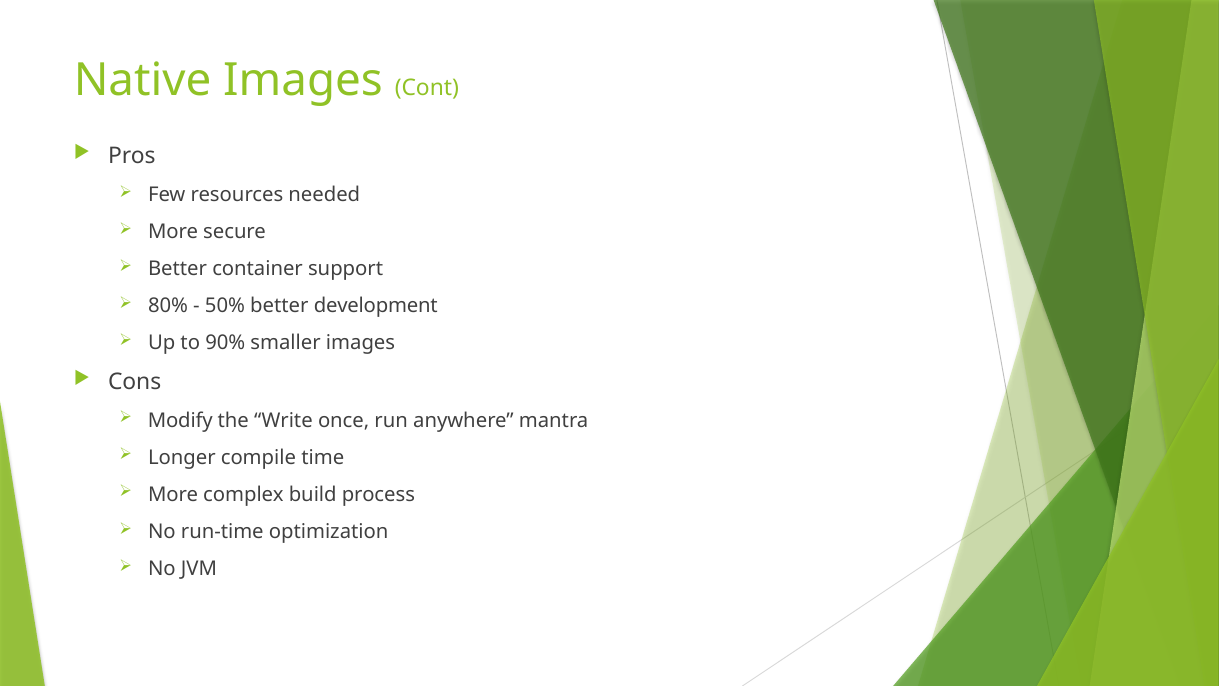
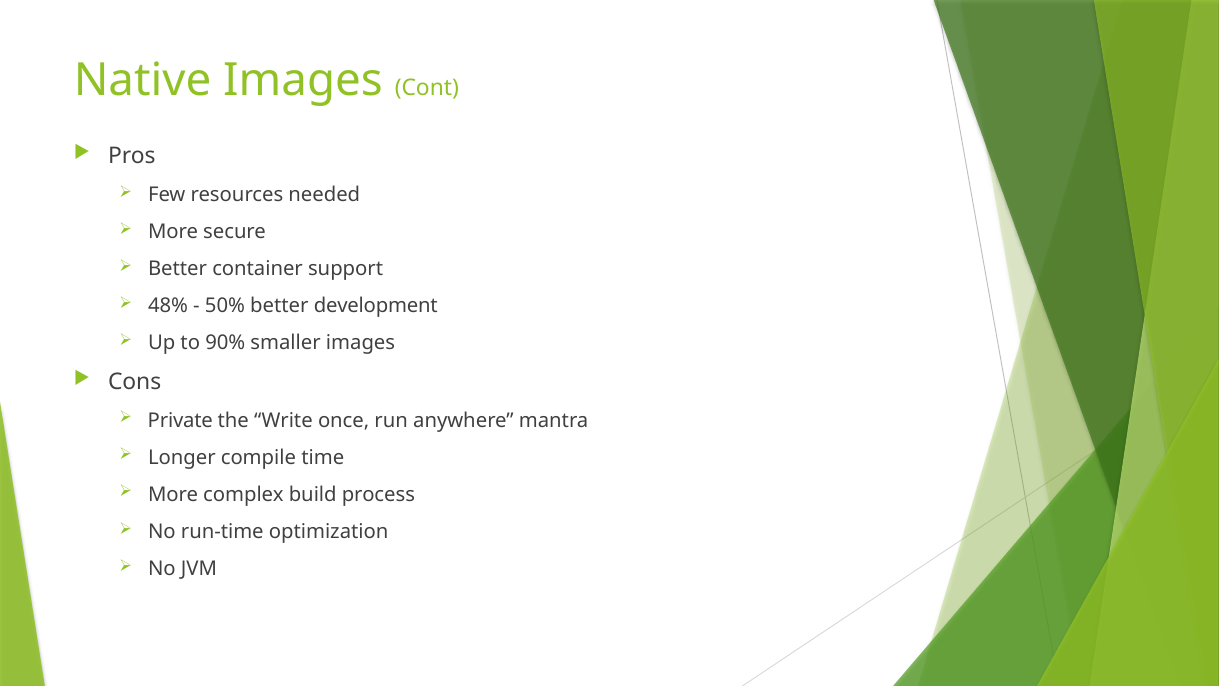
80%: 80% -> 48%
Modify: Modify -> Private
